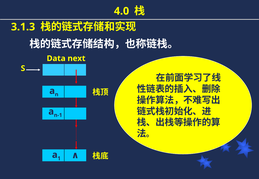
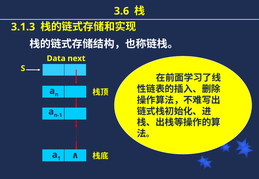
4.0: 4.0 -> 3.6
